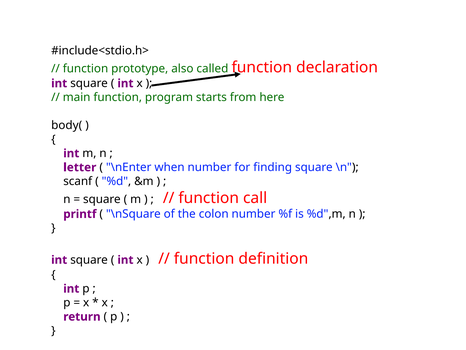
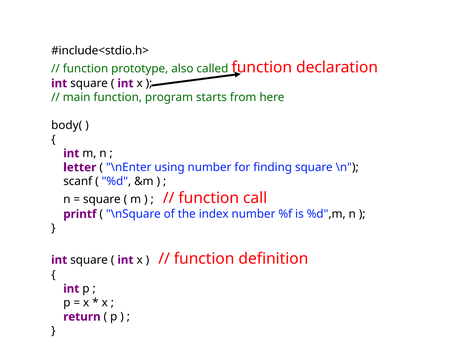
when: when -> using
colon: colon -> index
